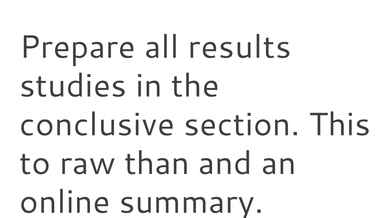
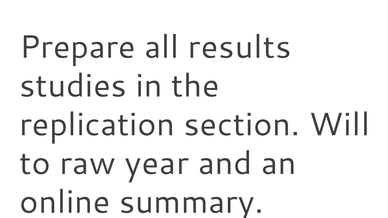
conclusive: conclusive -> replication
This: This -> Will
than: than -> year
